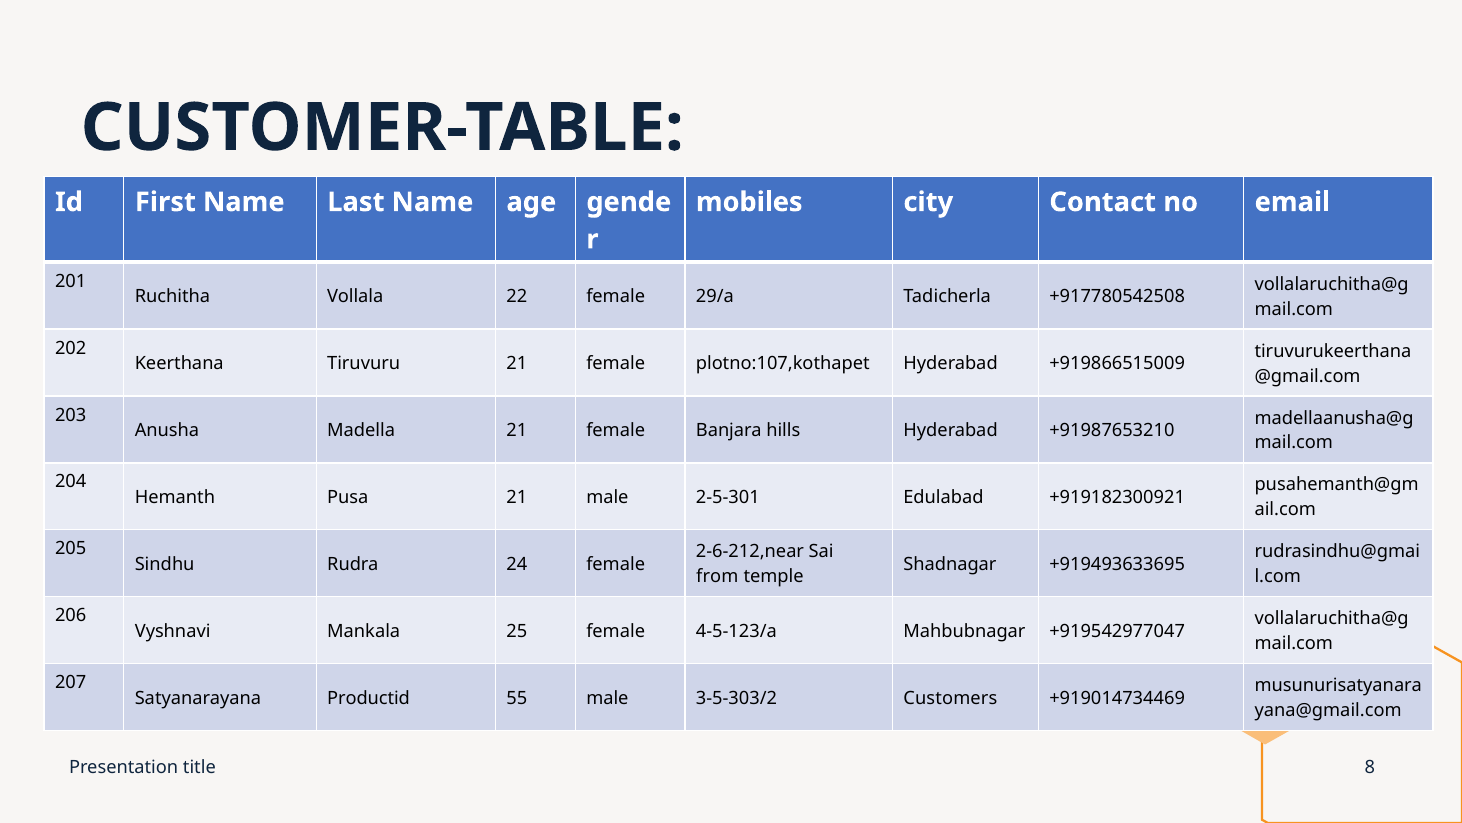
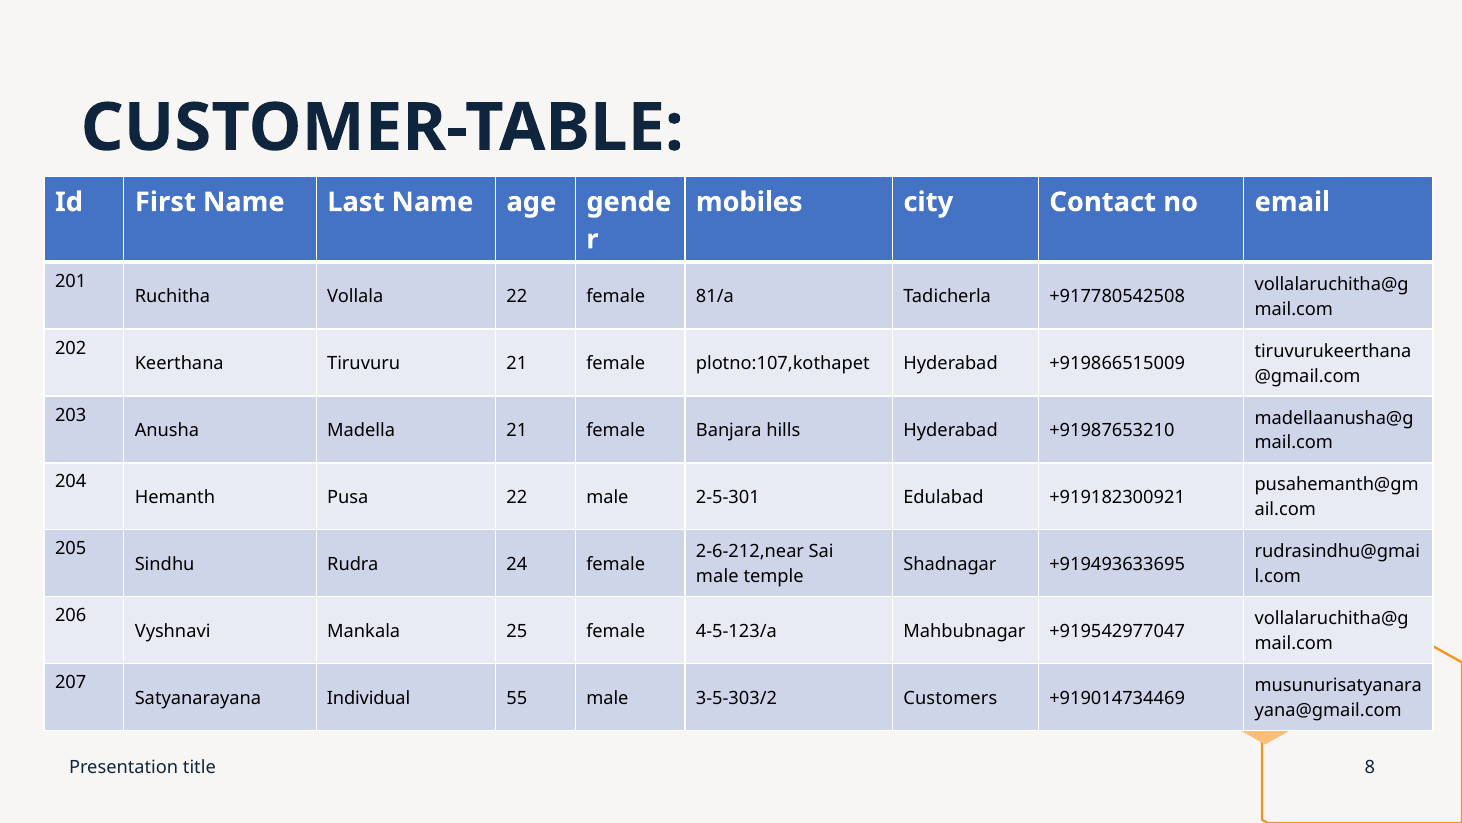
29/a: 29/a -> 81/a
Pusa 21: 21 -> 22
from at (717, 576): from -> male
Productid: Productid -> Individual
